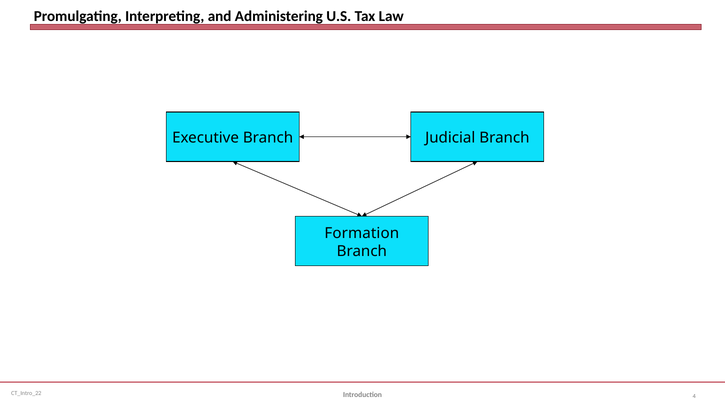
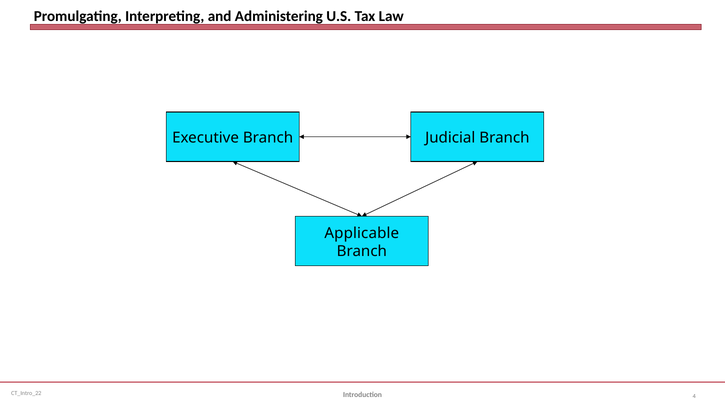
Formation: Formation -> Applicable
